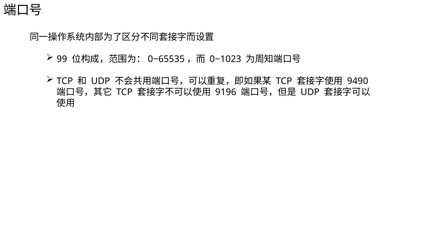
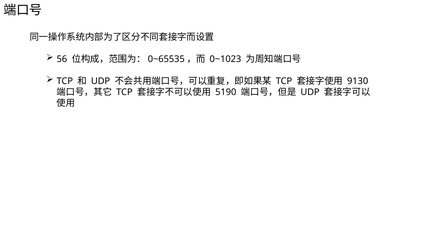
99: 99 -> 56
9490: 9490 -> 9130
9196: 9196 -> 5190
